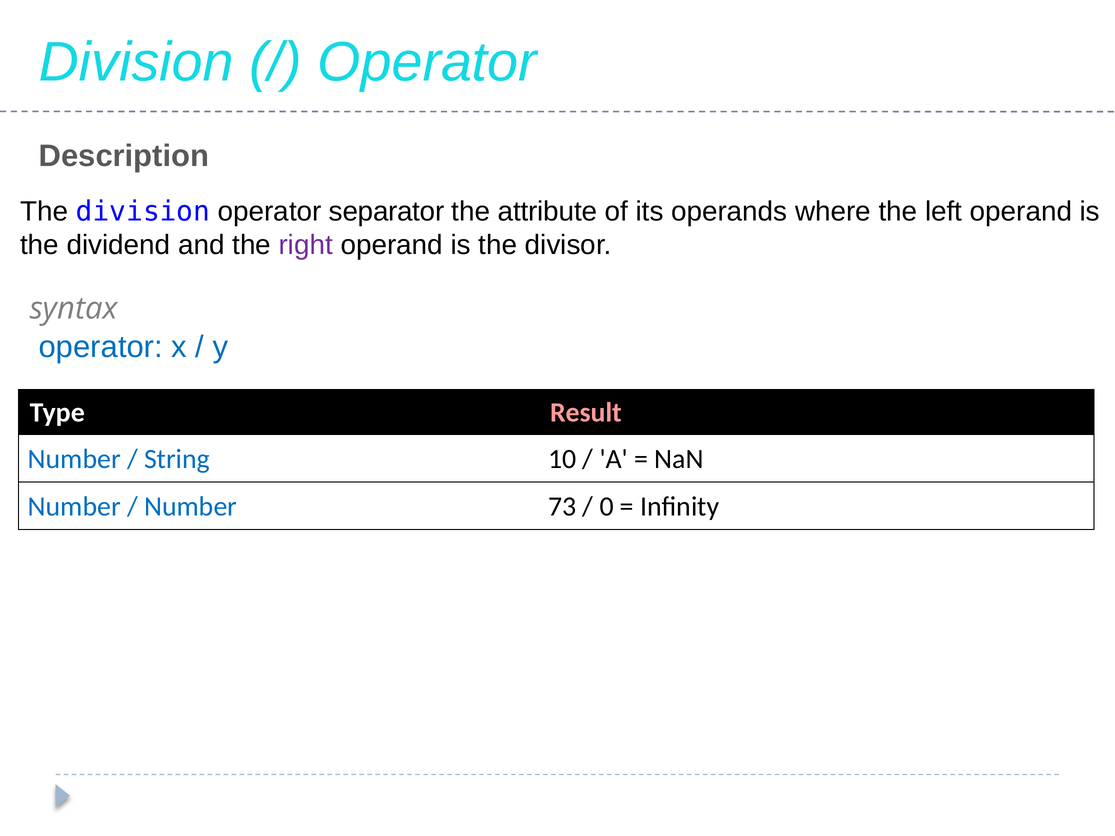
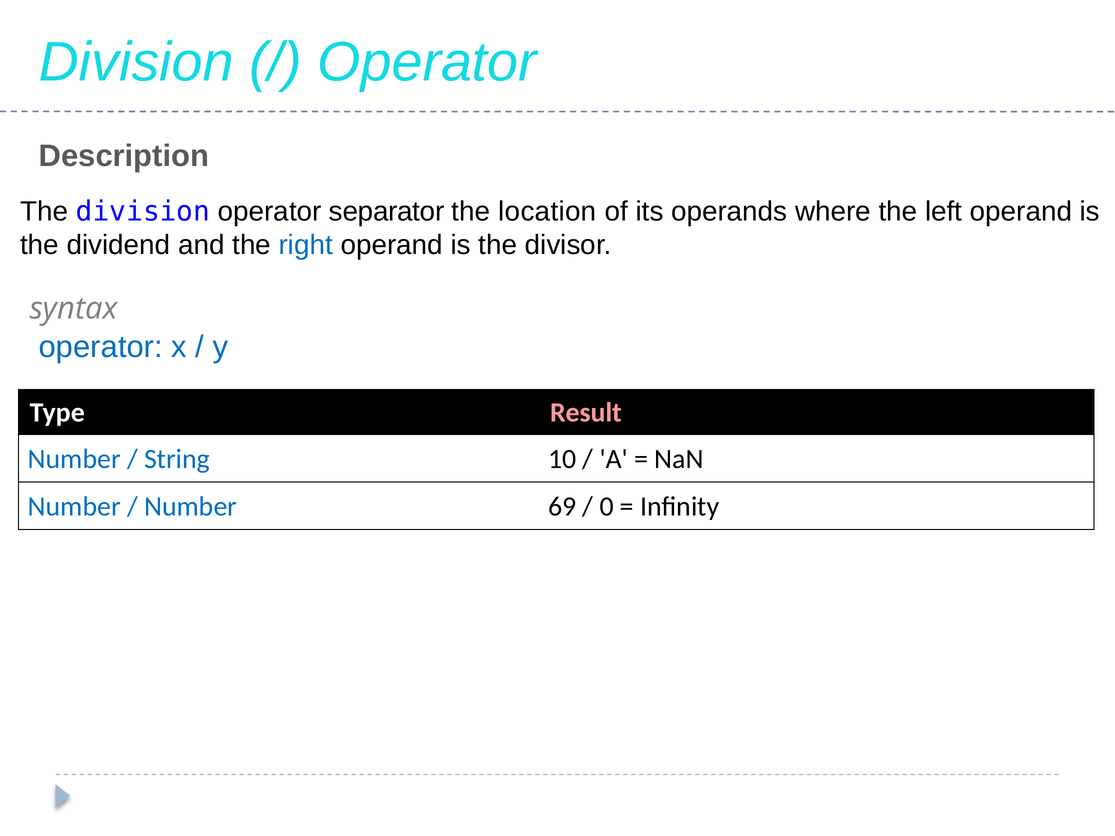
attribute: attribute -> location
right colour: purple -> blue
73: 73 -> 69
